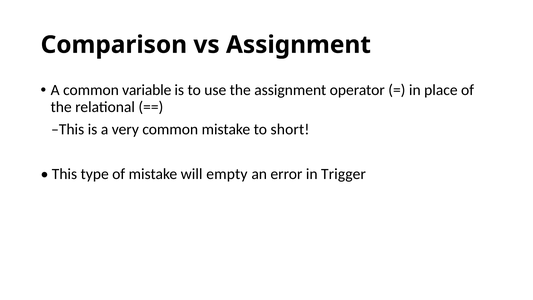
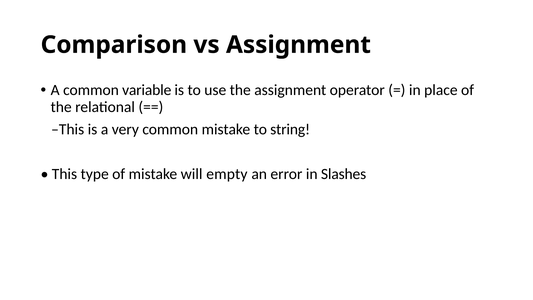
short: short -> string
Trigger: Trigger -> Slashes
